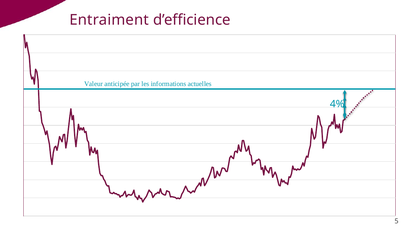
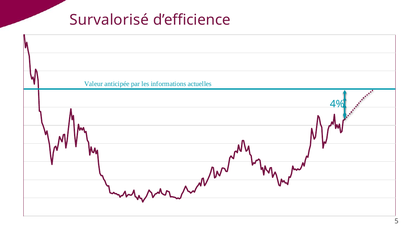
Entraiment at (109, 20): Entraiment -> Survalorisé
